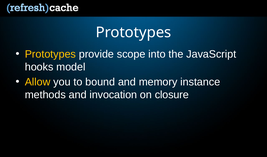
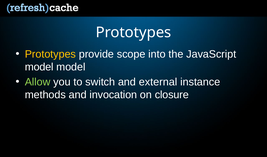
hooks at (39, 67): hooks -> model
Allow colour: yellow -> light green
bound: bound -> switch
memory: memory -> external
